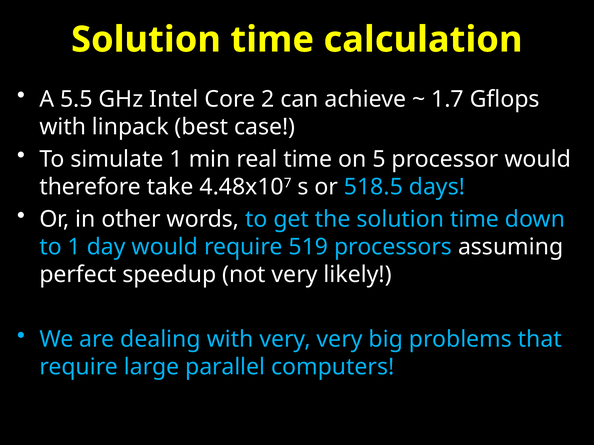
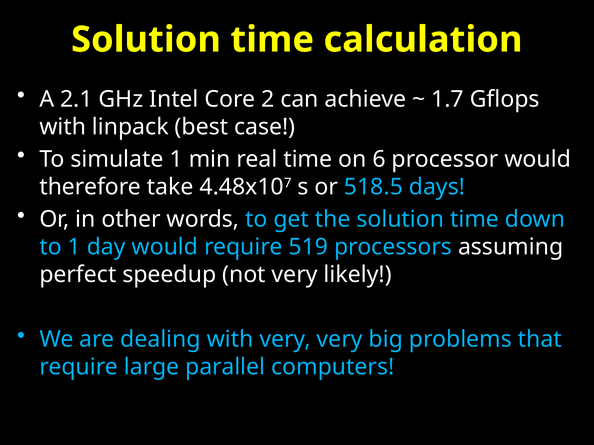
5.5: 5.5 -> 2.1
5: 5 -> 6
